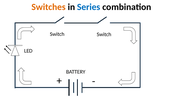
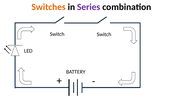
Series colour: blue -> purple
